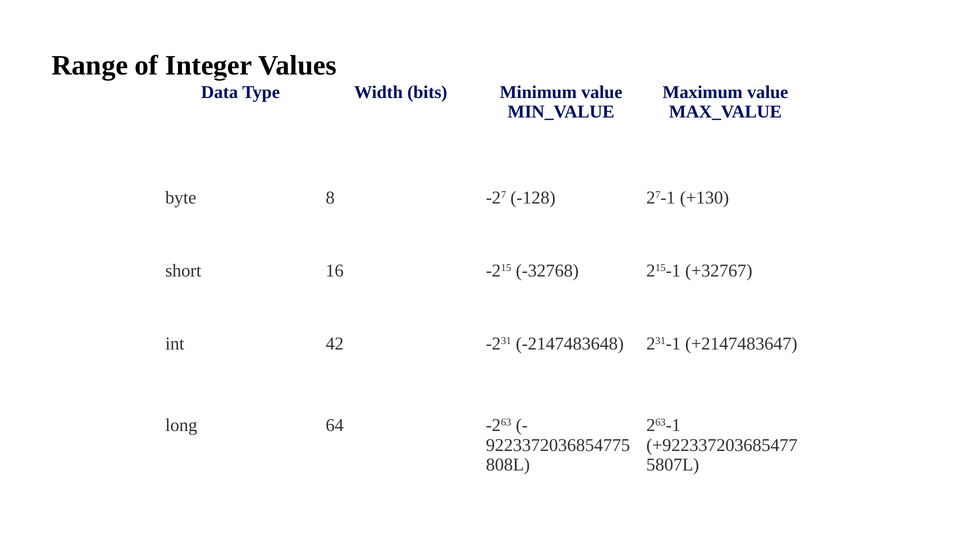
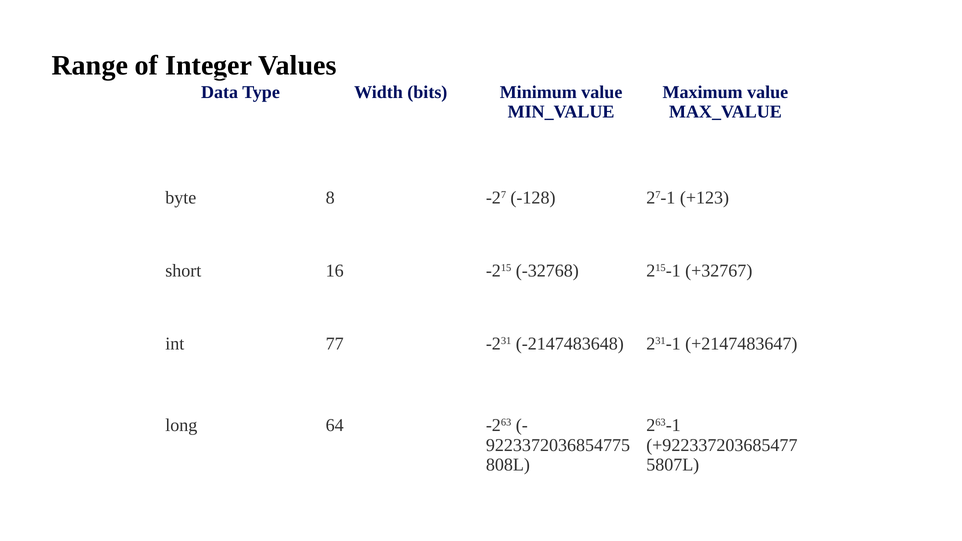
+130: +130 -> +123
42: 42 -> 77
